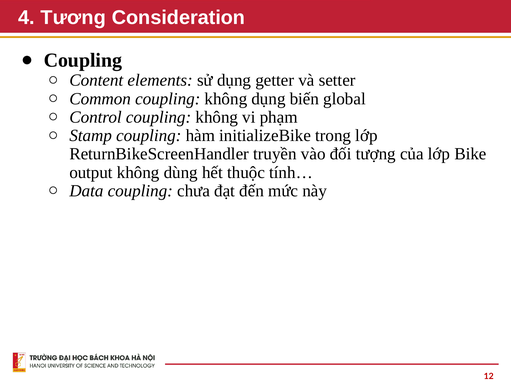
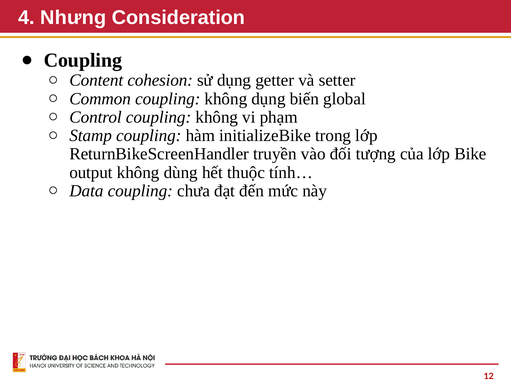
Tương: Tương -> Nhưng
elements: elements -> cohesion
